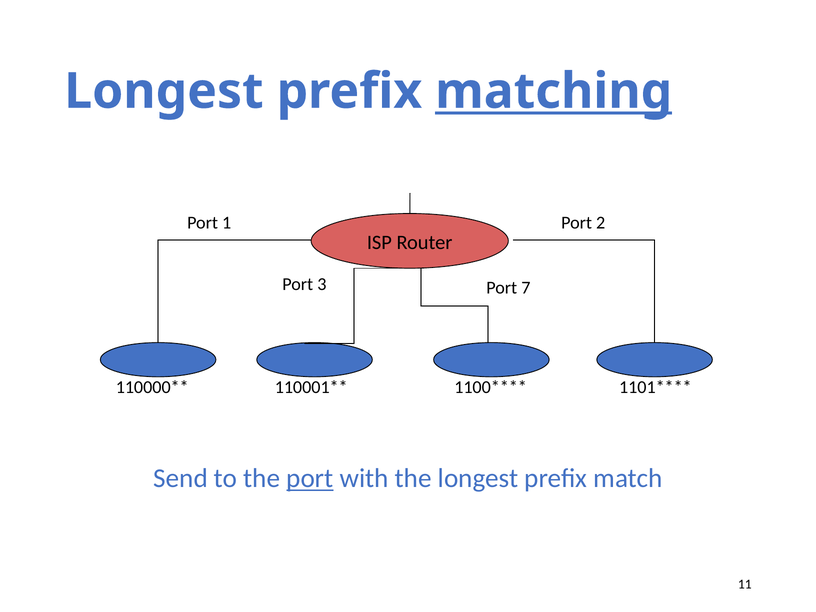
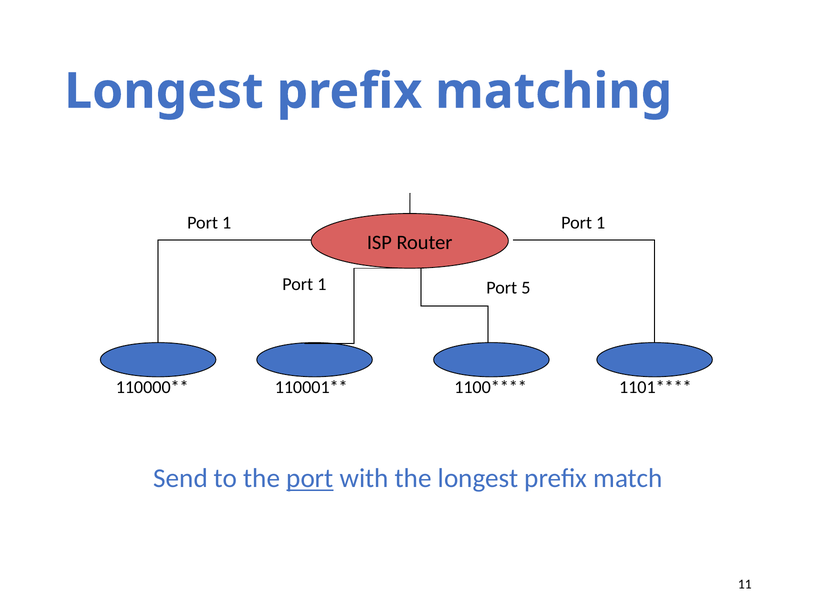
matching underline: present -> none
2 at (601, 223): 2 -> 1
3 at (322, 284): 3 -> 1
7: 7 -> 5
